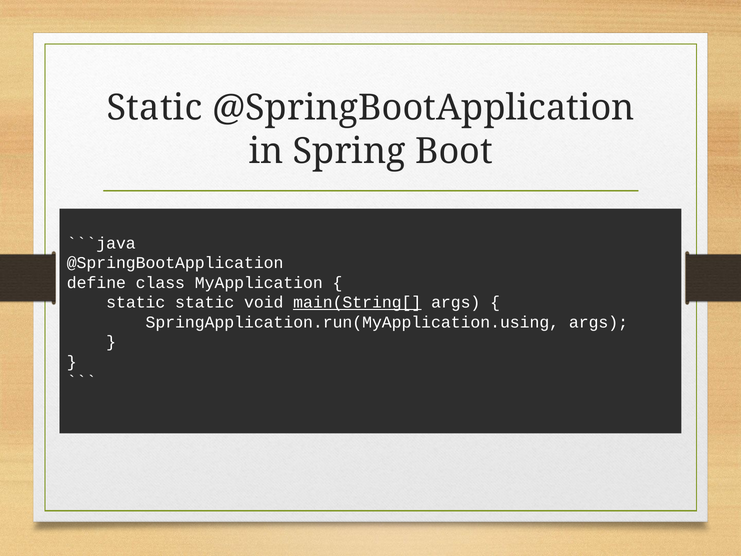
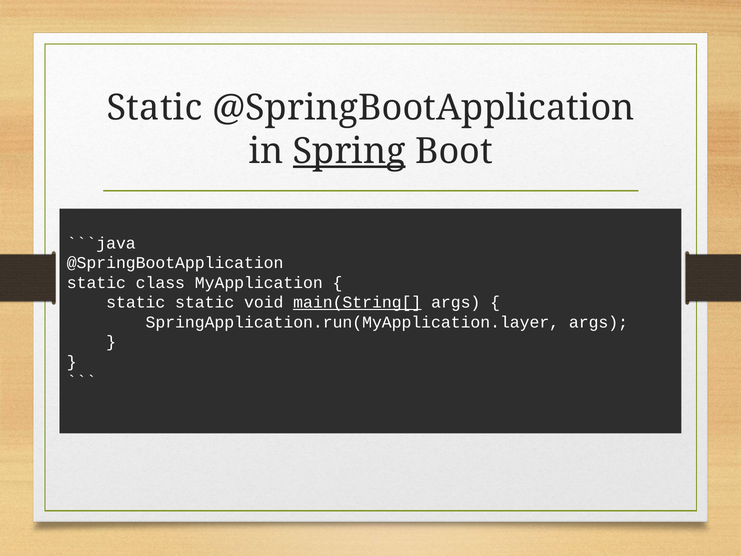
Spring underline: none -> present
define at (96, 282): define -> static
SpringApplication.run(MyApplication.using: SpringApplication.run(MyApplication.using -> SpringApplication.run(MyApplication.layer
